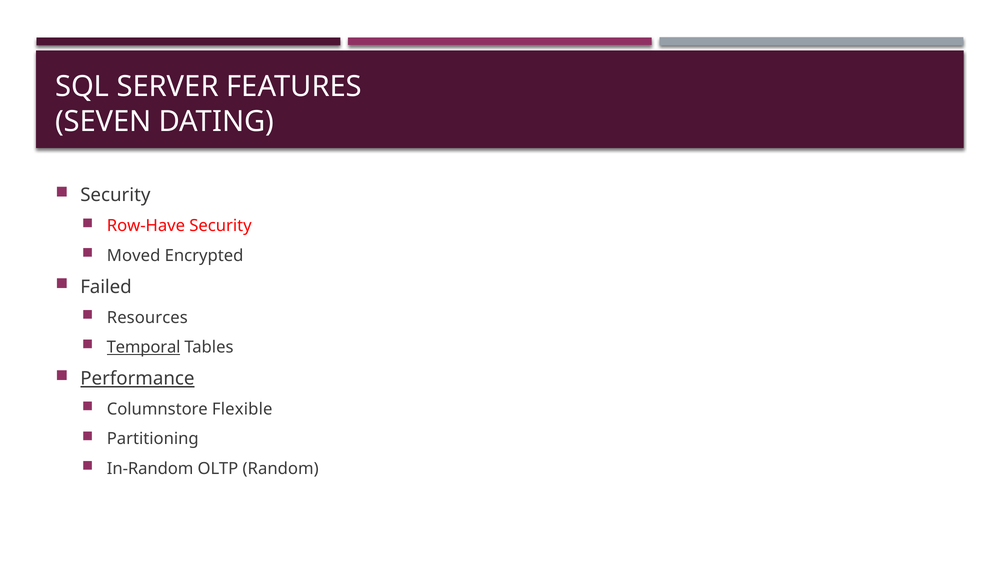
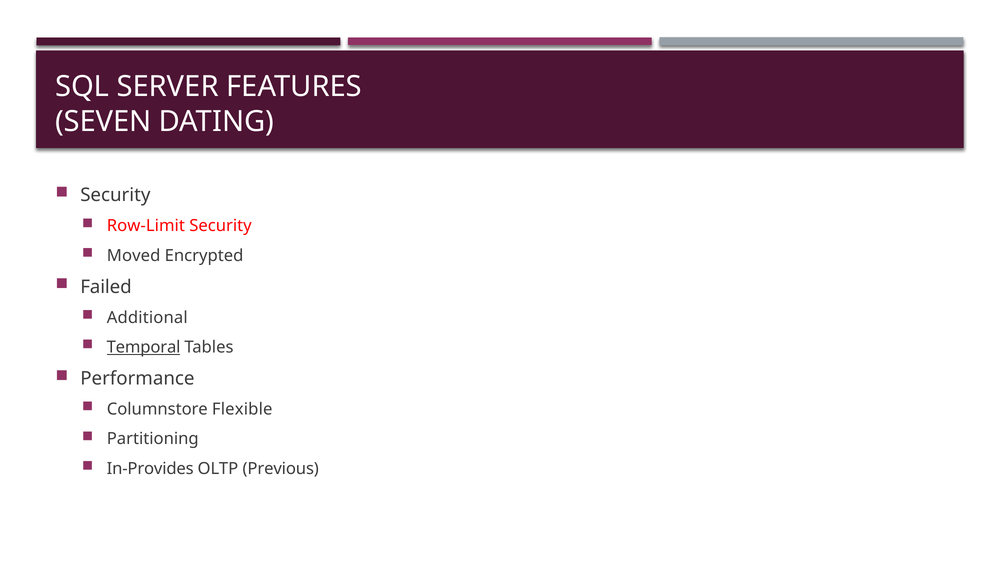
Row-Have: Row-Have -> Row-Limit
Resources: Resources -> Additional
Performance underline: present -> none
In-Random: In-Random -> In-Provides
Random: Random -> Previous
